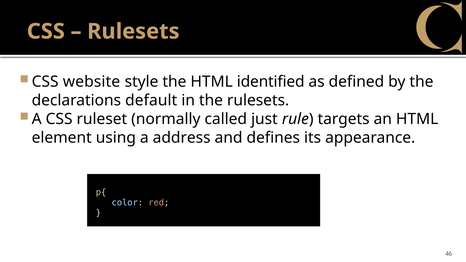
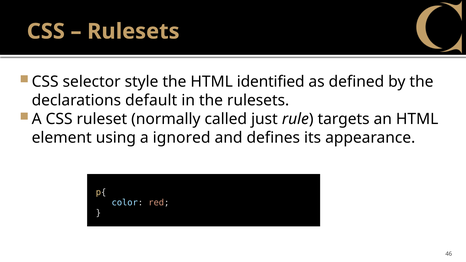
website: website -> selector
address: address -> ignored
